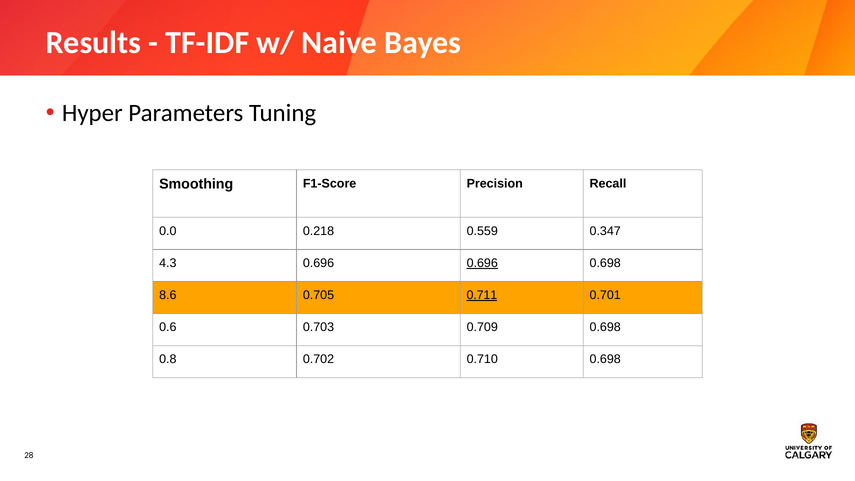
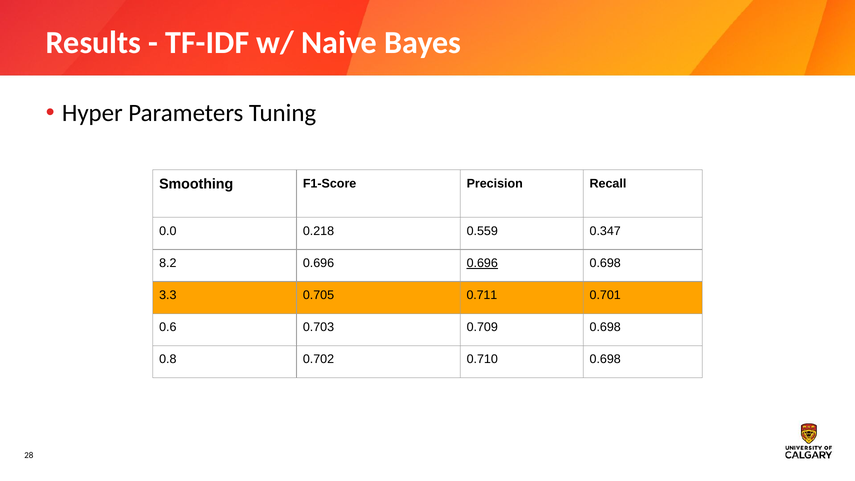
4.3: 4.3 -> 8.2
8.6: 8.6 -> 3.3
0.711 underline: present -> none
